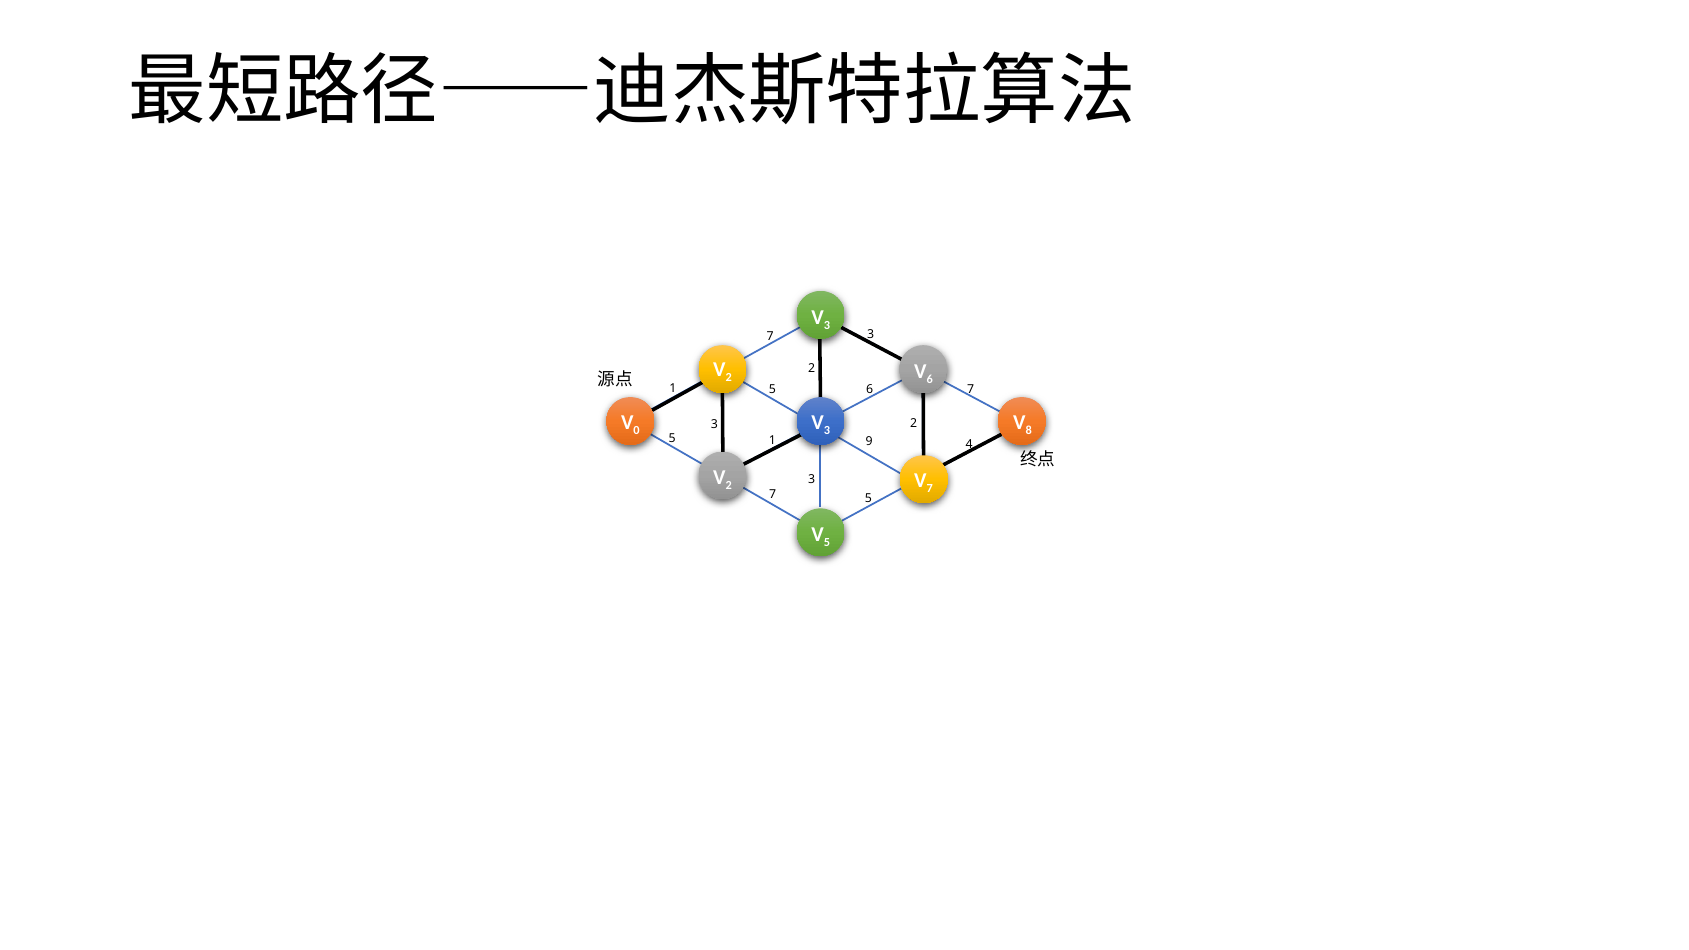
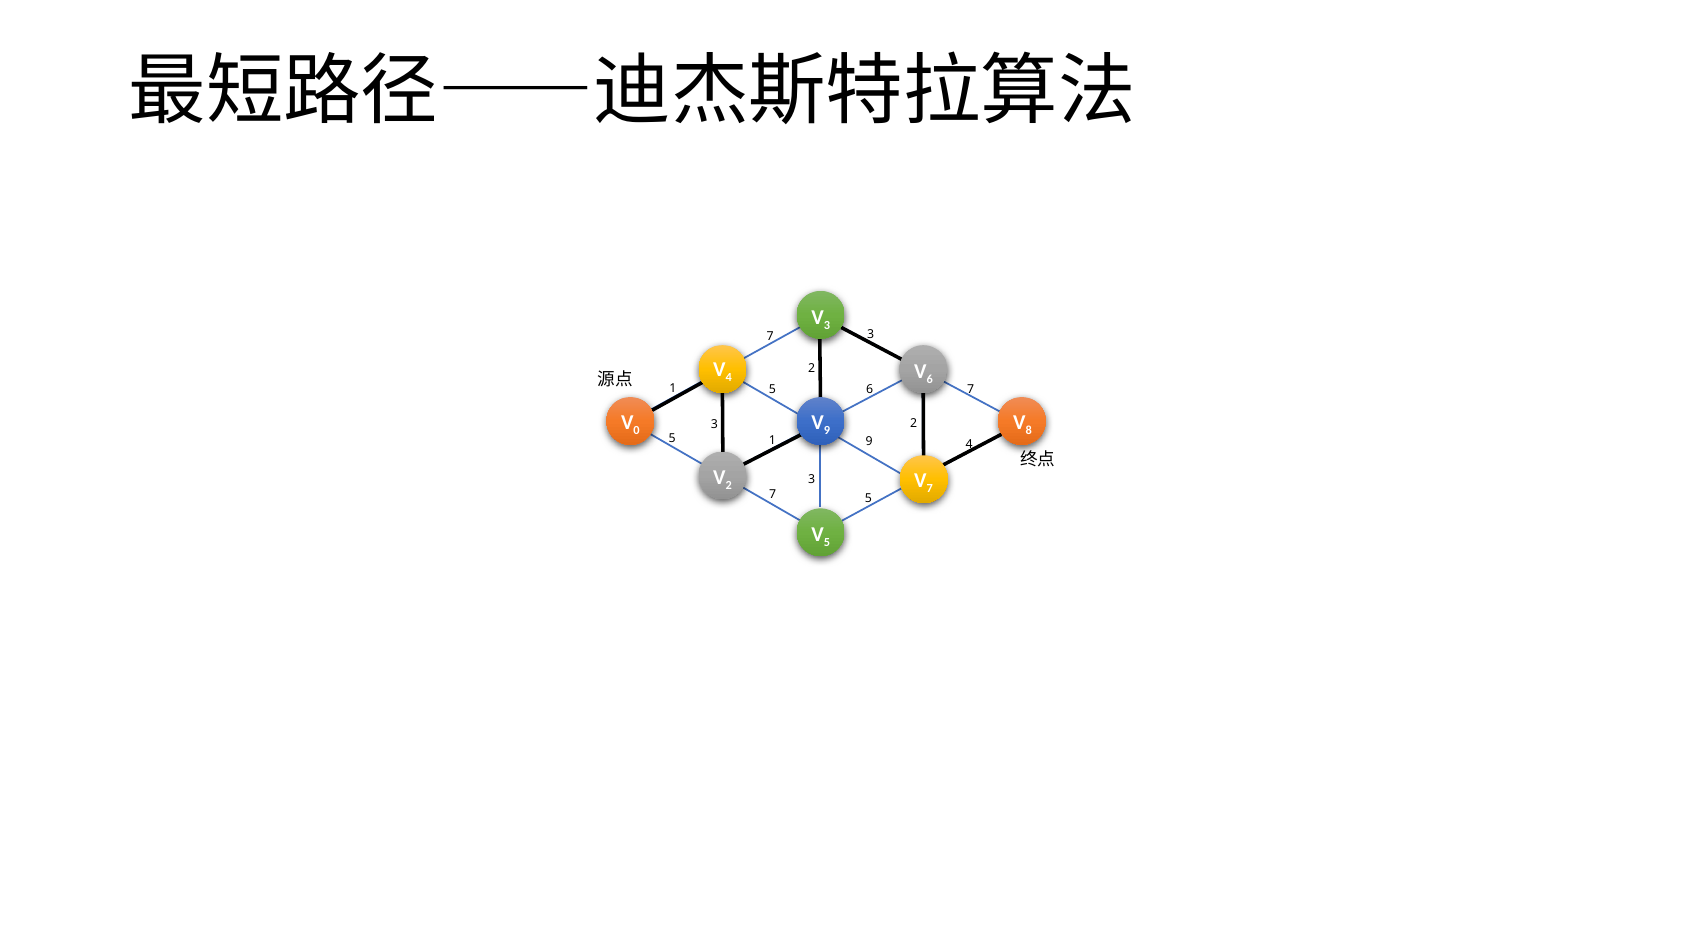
2 at (729, 378): 2 -> 4
3 at (827, 430): 3 -> 9
